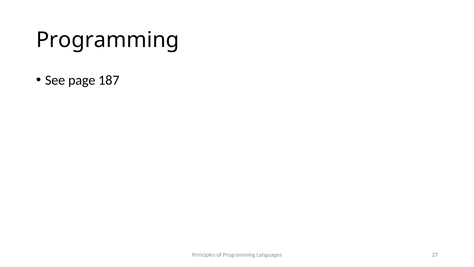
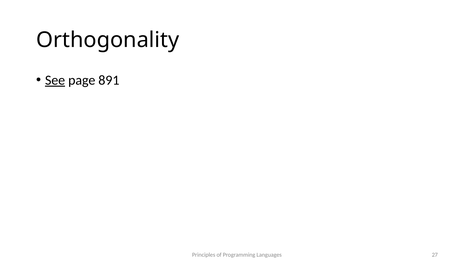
Programming at (108, 40): Programming -> Orthogonality
See underline: none -> present
187: 187 -> 891
